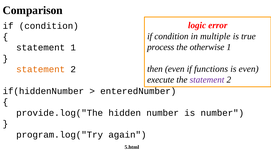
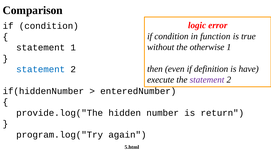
multiple: multiple -> function
process: process -> without
functions: functions -> definition
is even: even -> have
statement at (41, 69) colour: orange -> blue
is number: number -> return
